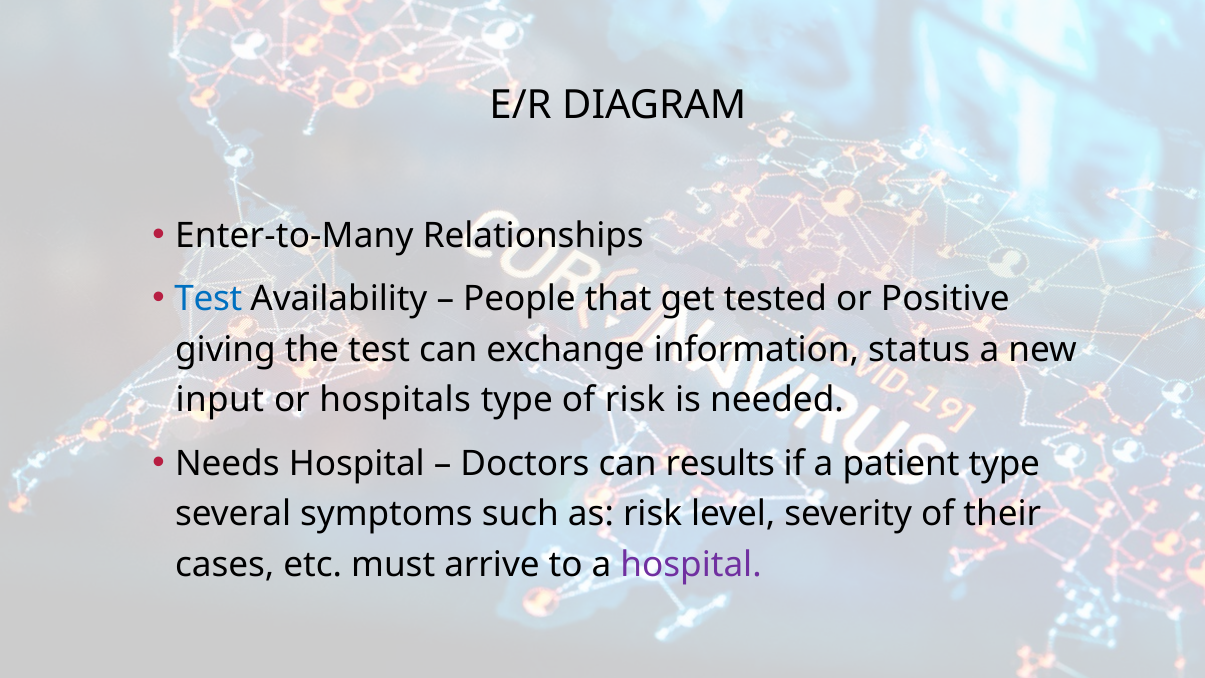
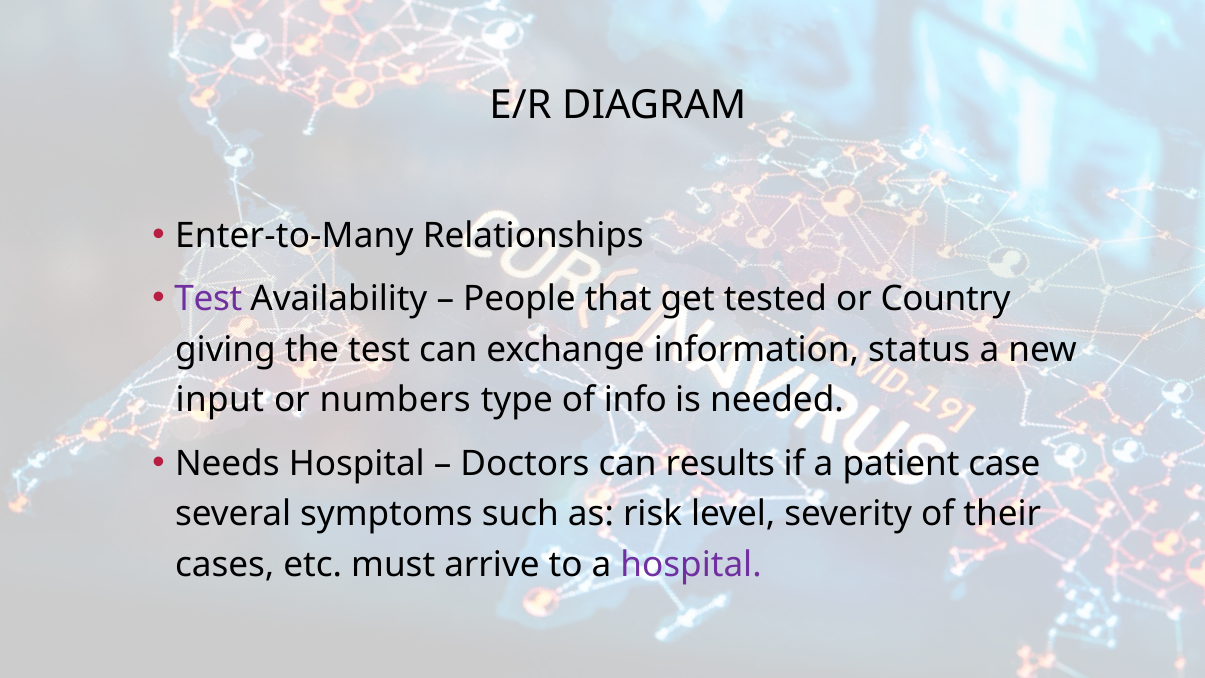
Test at (208, 299) colour: blue -> purple
Positive: Positive -> Country
hospitals: hospitals -> numbers
of risk: risk -> info
patient type: type -> case
